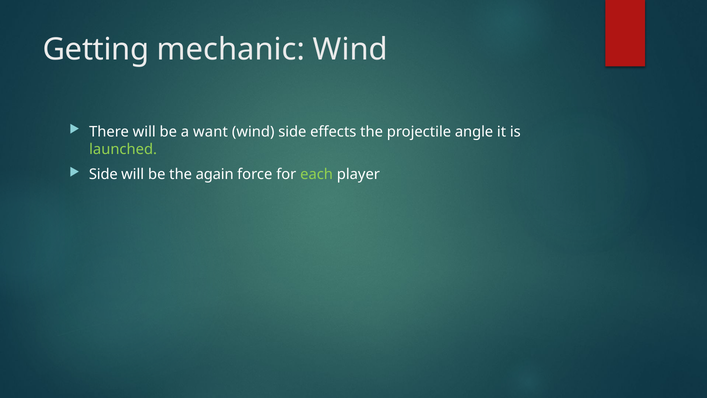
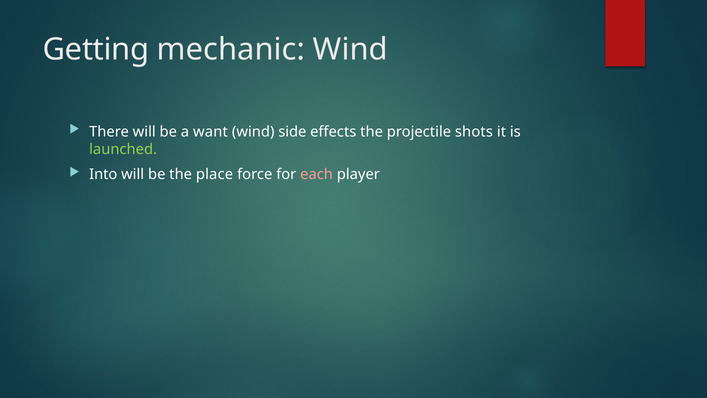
angle: angle -> shots
Side at (103, 174): Side -> Into
again: again -> place
each colour: light green -> pink
